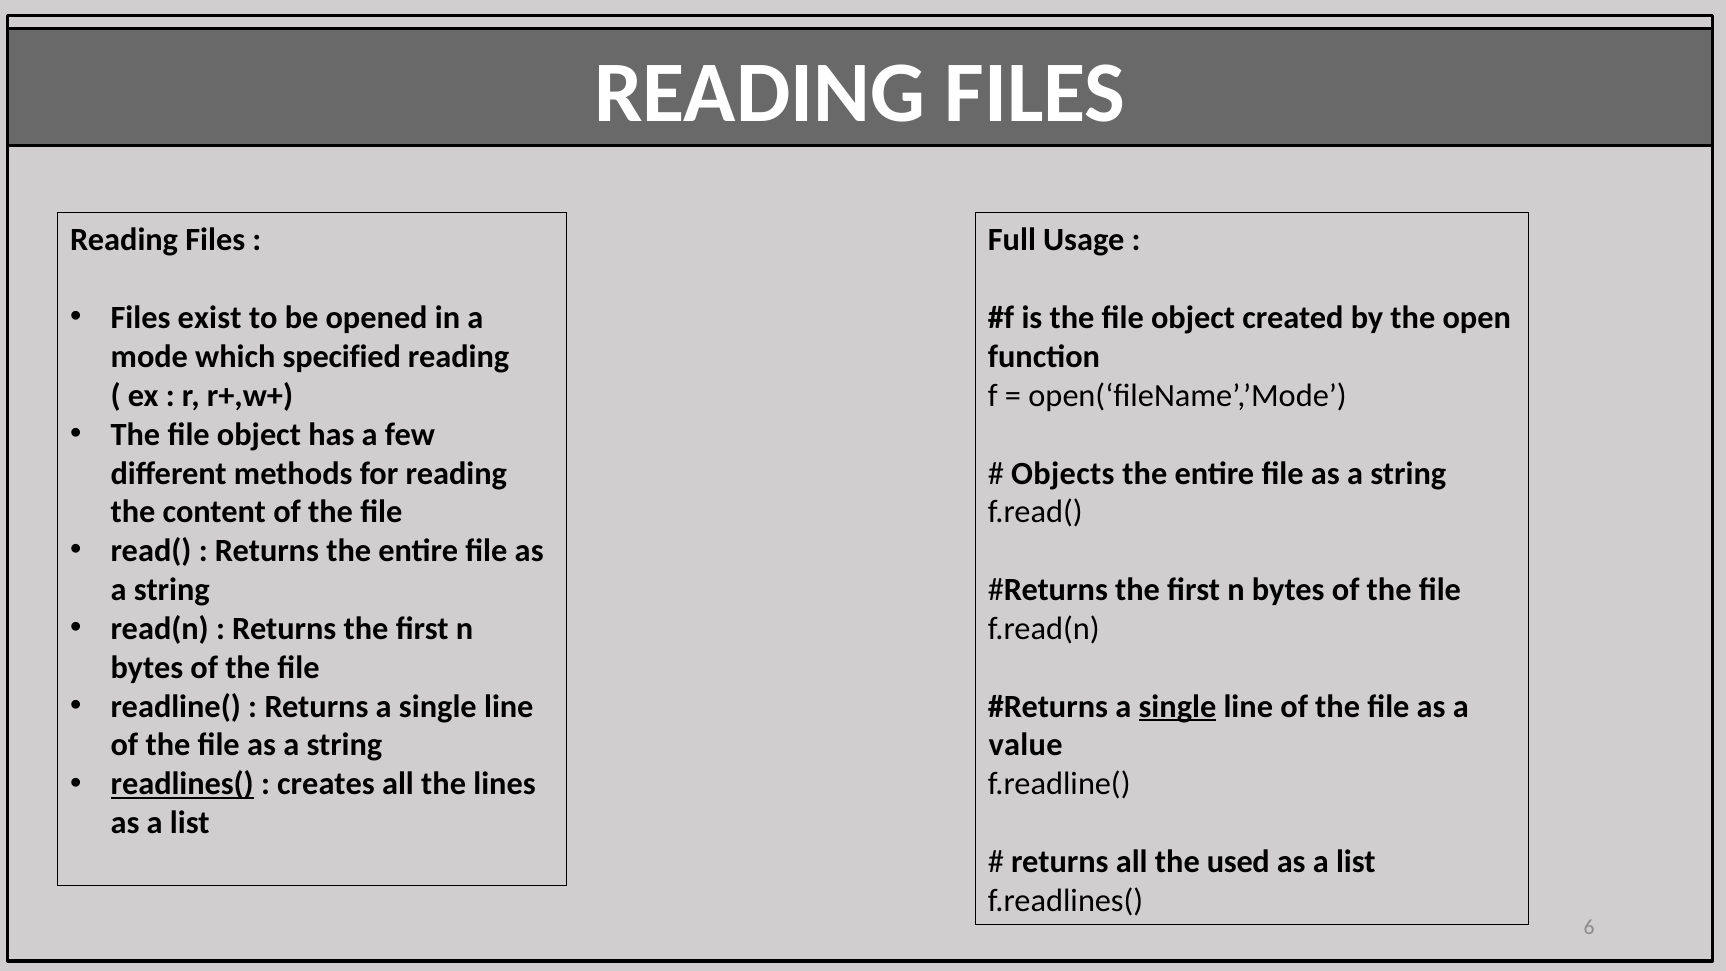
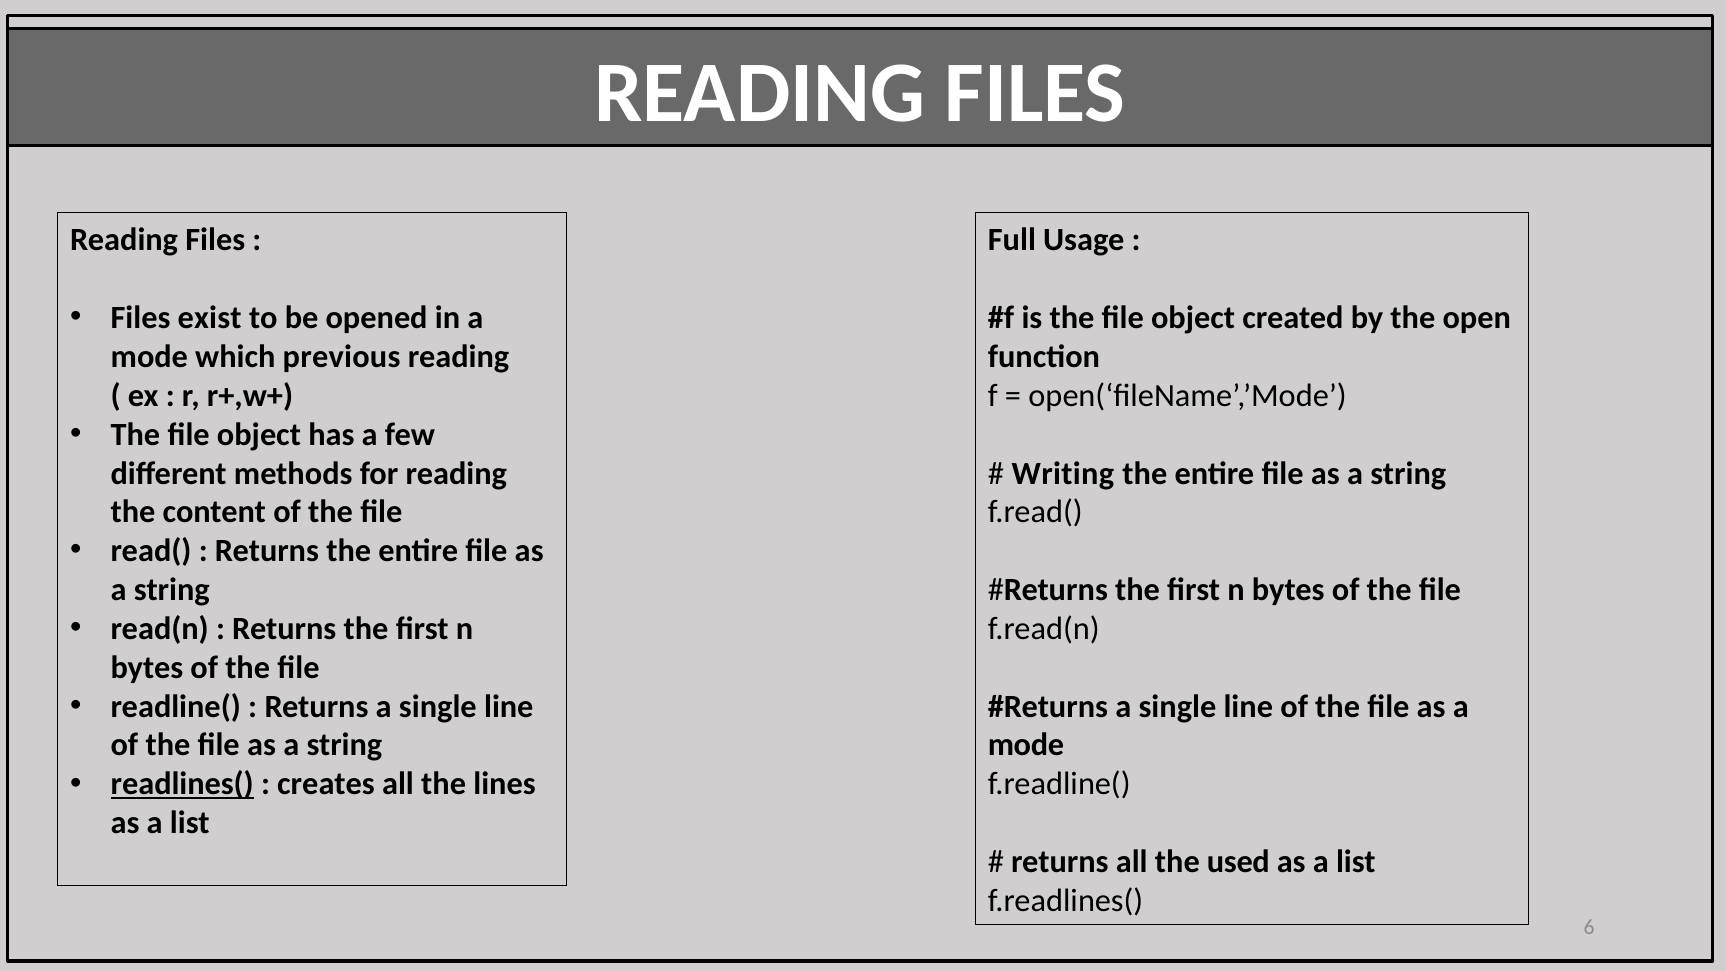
specified: specified -> previous
Objects: Objects -> Writing
single at (1177, 706) underline: present -> none
value at (1026, 745): value -> mode
